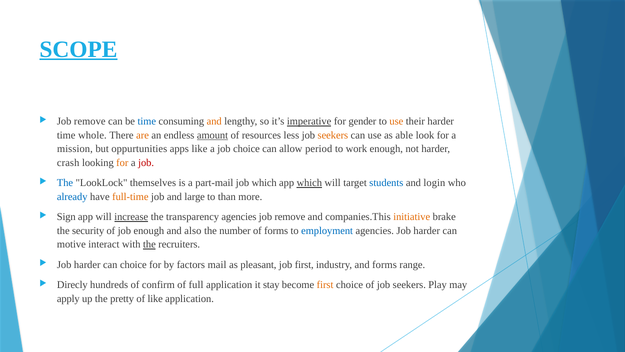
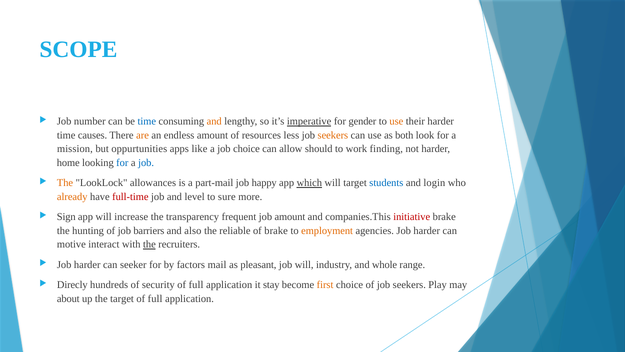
SCOPE underline: present -> none
remove at (90, 121): remove -> number
whole: whole -> causes
amount at (212, 135) underline: present -> none
able: able -> both
period: period -> should
work enough: enough -> finding
crash: crash -> home
for at (122, 163) colour: orange -> blue
job at (146, 163) colour: red -> blue
The at (65, 183) colour: blue -> orange
themselves: themselves -> allowances
job which: which -> happy
already colour: blue -> orange
full-time colour: orange -> red
large: large -> level
than: than -> sure
increase underline: present -> none
transparency agencies: agencies -> frequent
remove at (290, 217): remove -> amount
initiative colour: orange -> red
security: security -> hunting
job enough: enough -> barriers
number: number -> reliable
of forms: forms -> brake
employment colour: blue -> orange
can choice: choice -> seeker
job first: first -> will
and forms: forms -> whole
confirm: confirm -> security
apply: apply -> about
the pretty: pretty -> target
like at (155, 298): like -> full
